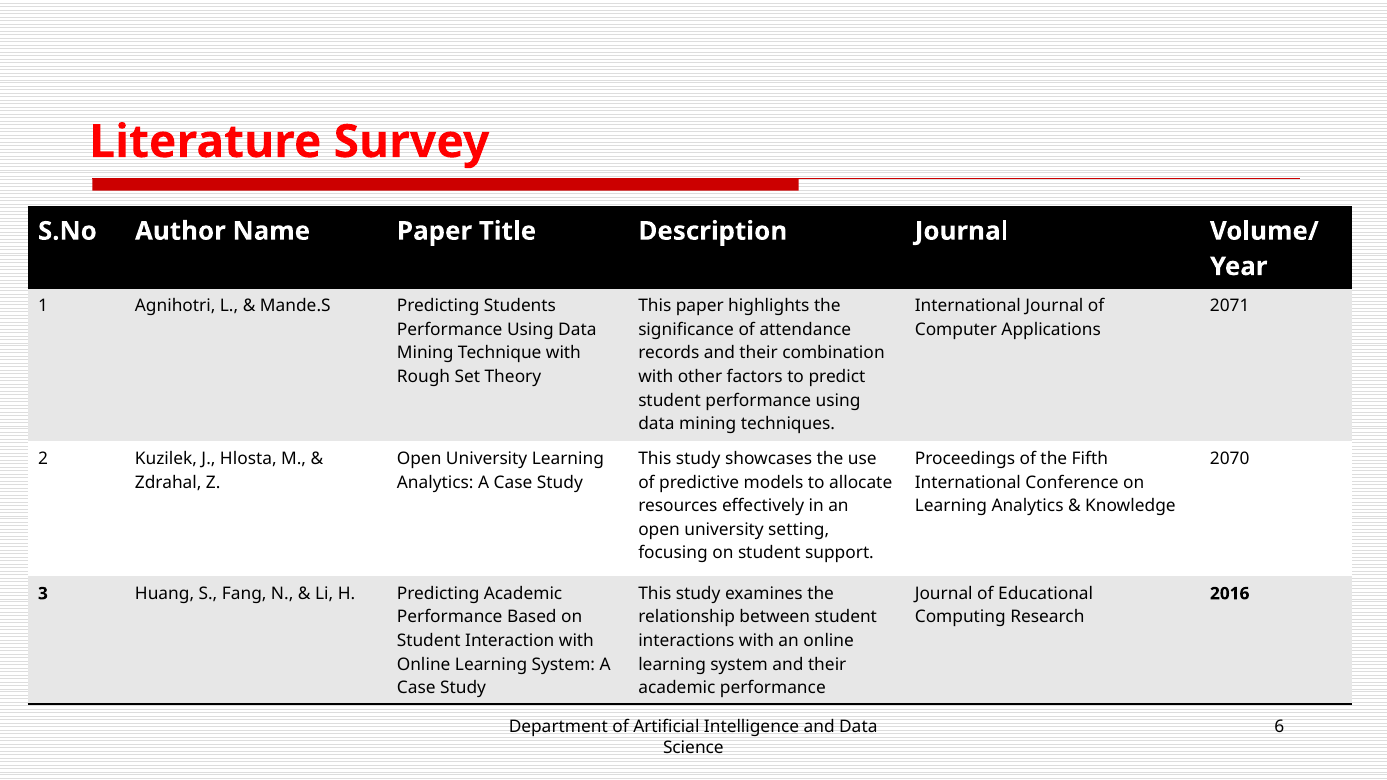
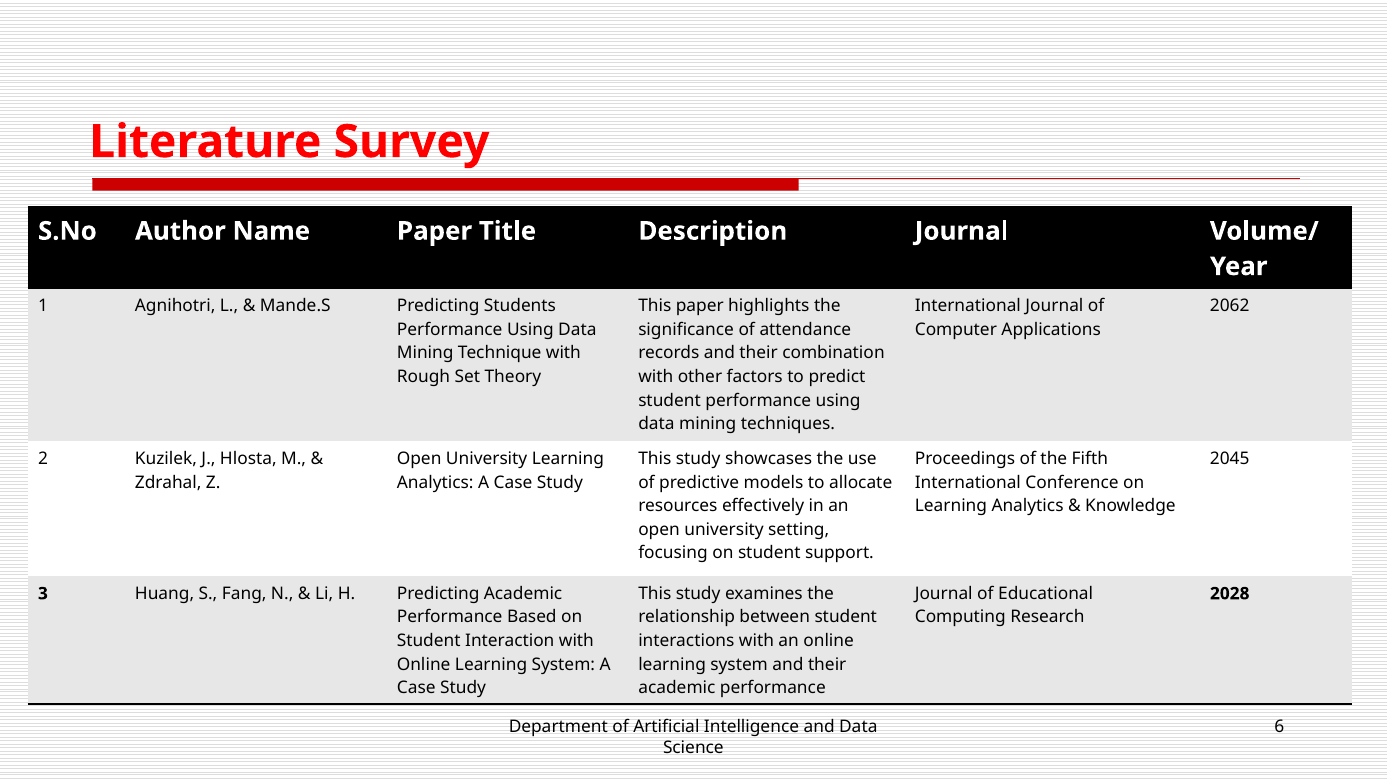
2071: 2071 -> 2062
2070: 2070 -> 2045
2016: 2016 -> 2028
